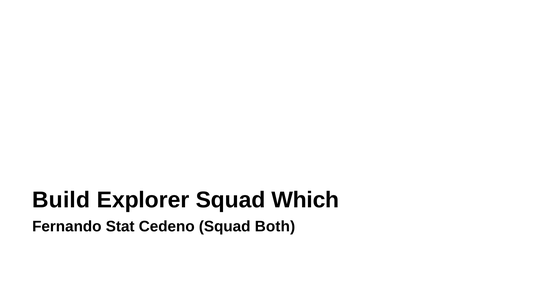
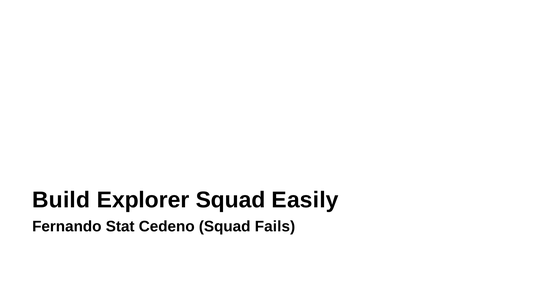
Which: Which -> Easily
Both: Both -> Fails
